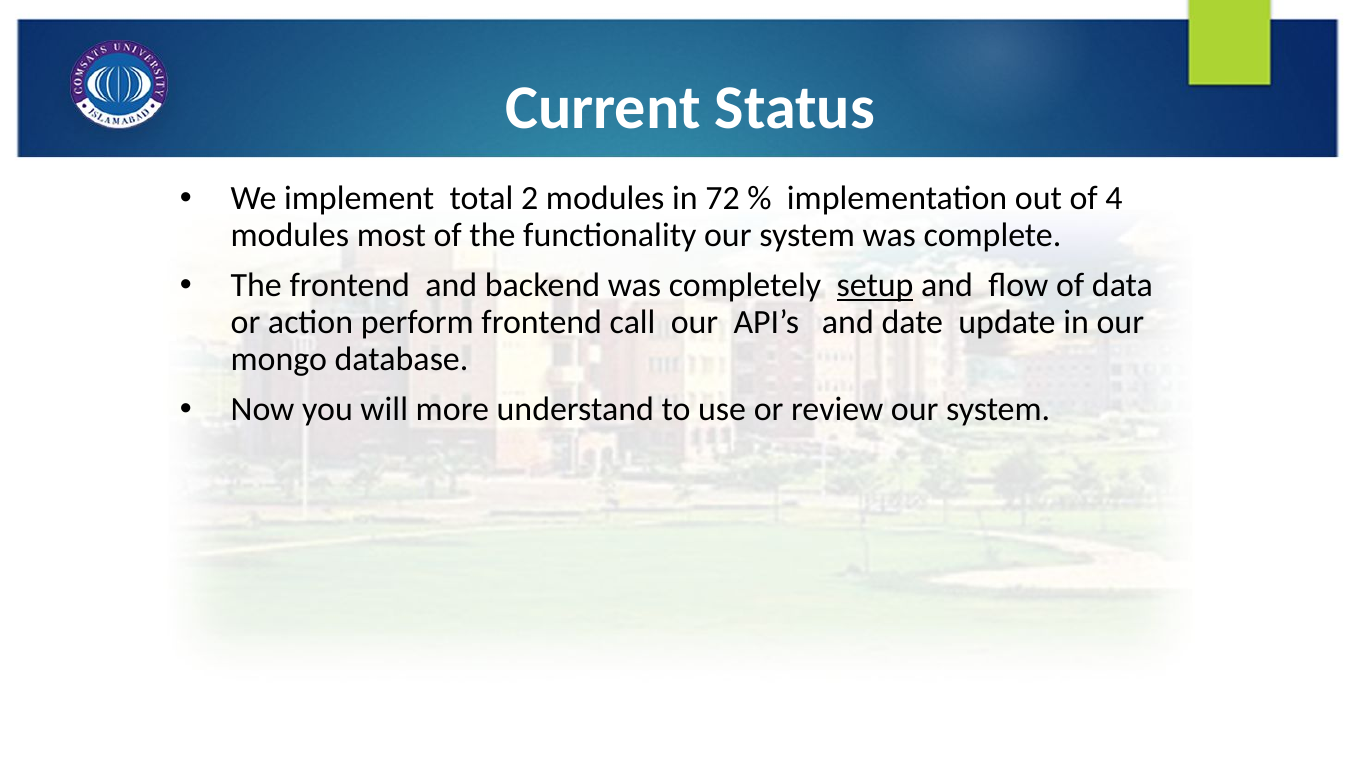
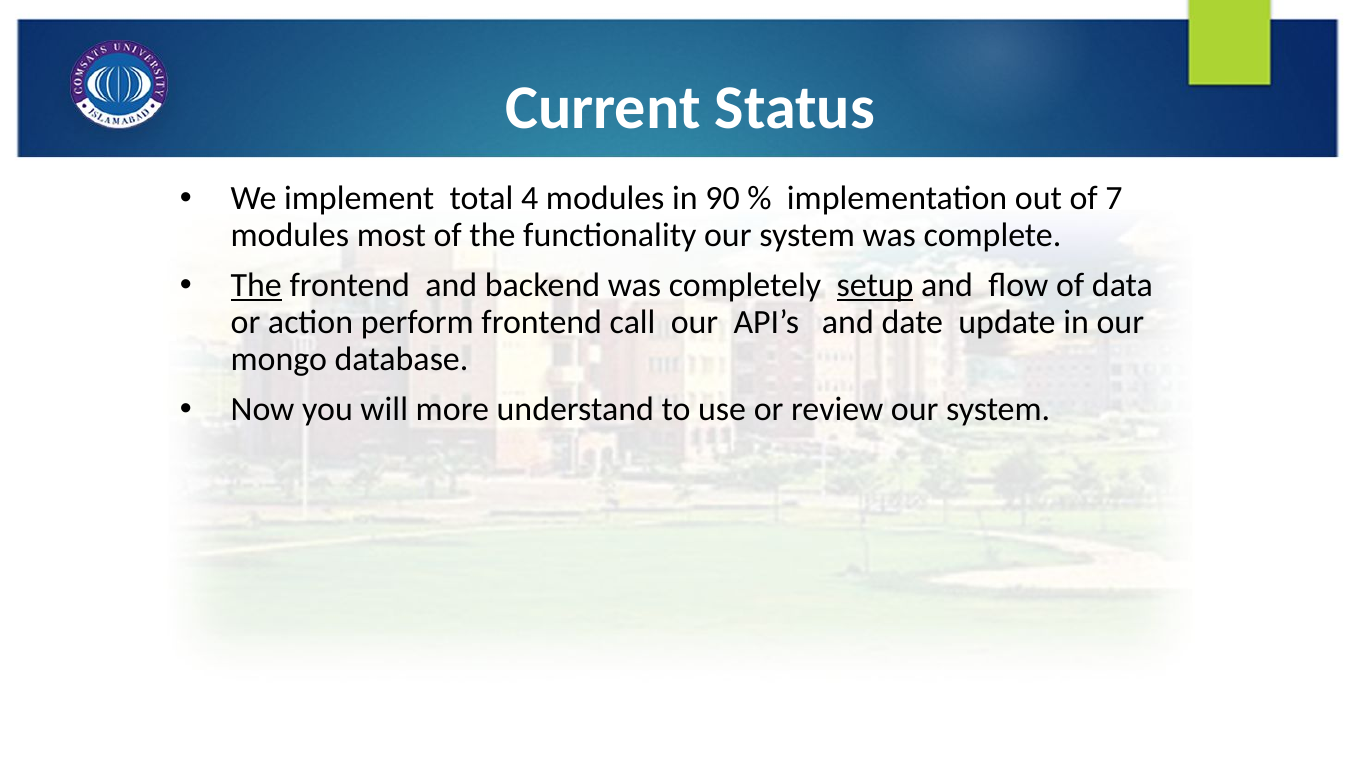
2: 2 -> 4
72: 72 -> 90
4: 4 -> 7
The at (256, 286) underline: none -> present
